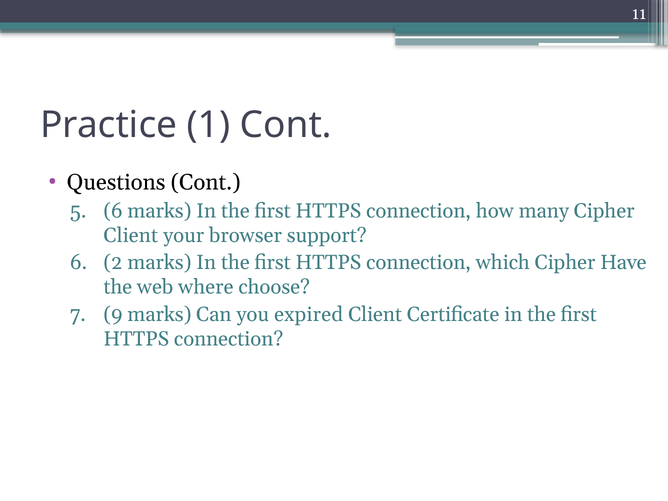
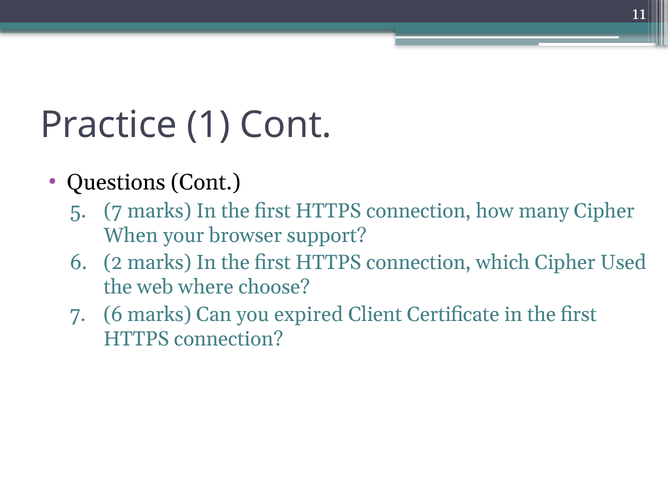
6 at (113, 211): 6 -> 7
Client at (131, 235): Client -> When
Have: Have -> Used
9 at (113, 314): 9 -> 6
